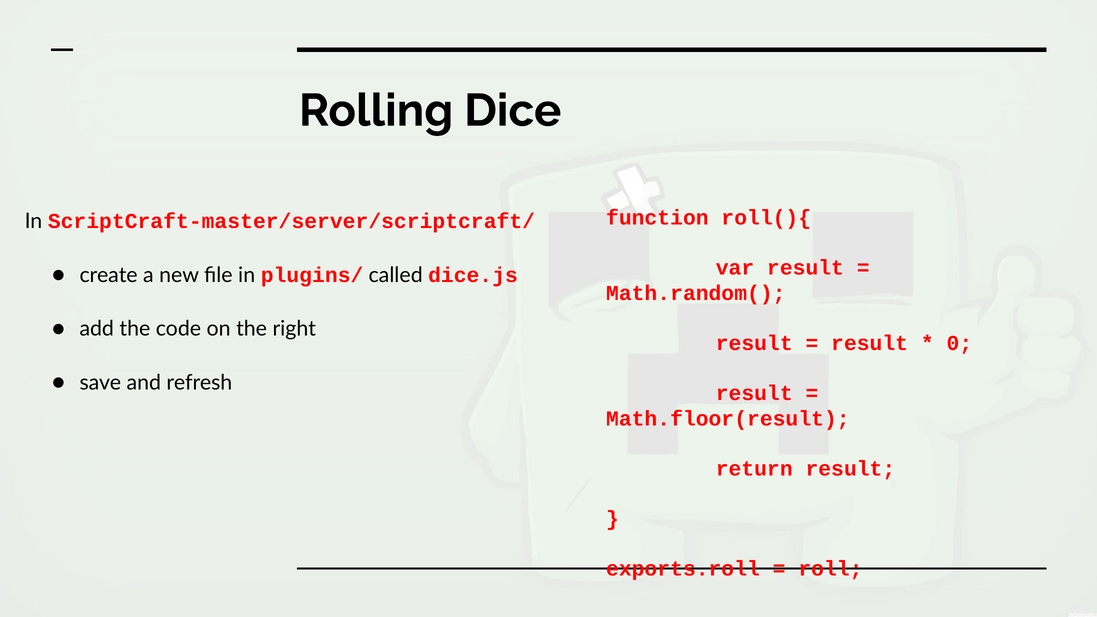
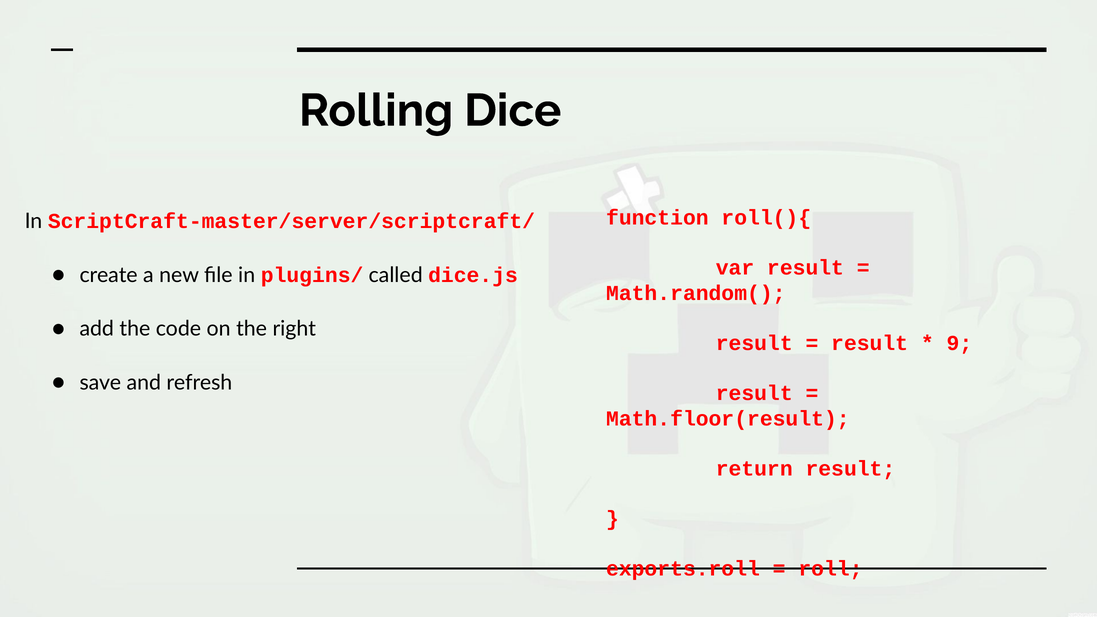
0: 0 -> 9
